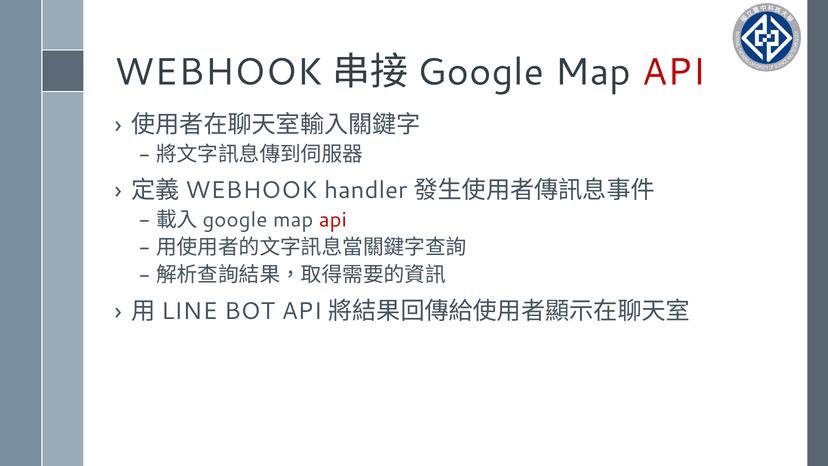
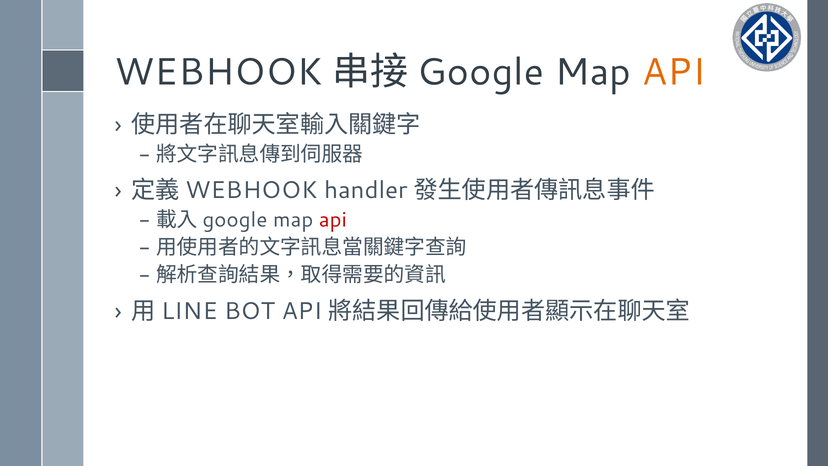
API at (674, 72) colour: red -> orange
